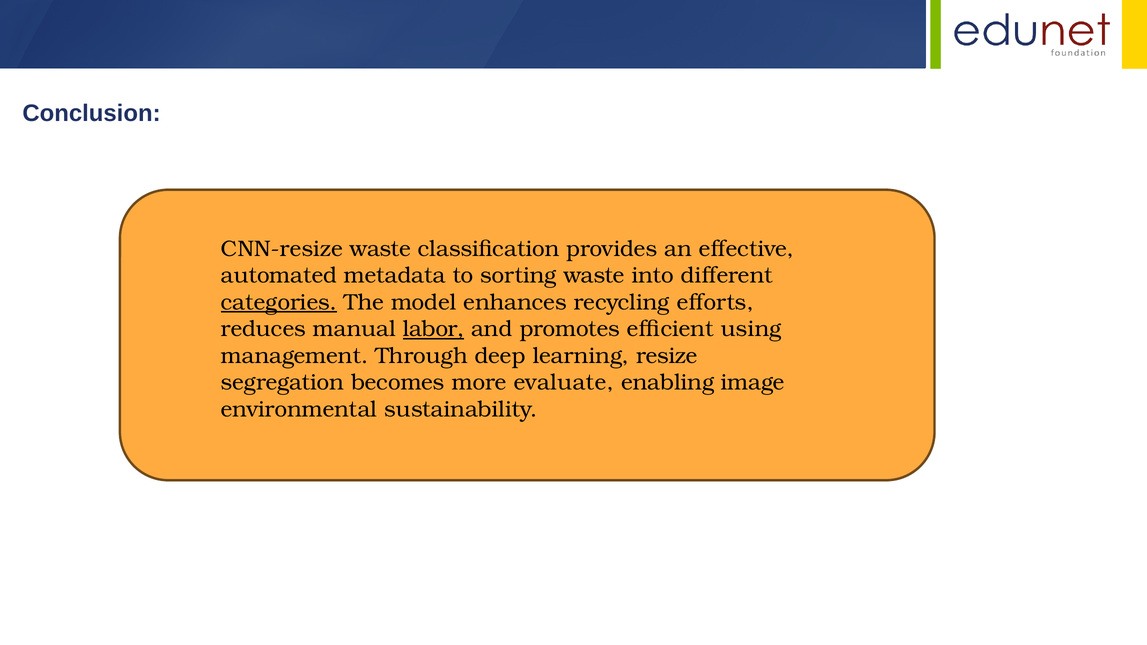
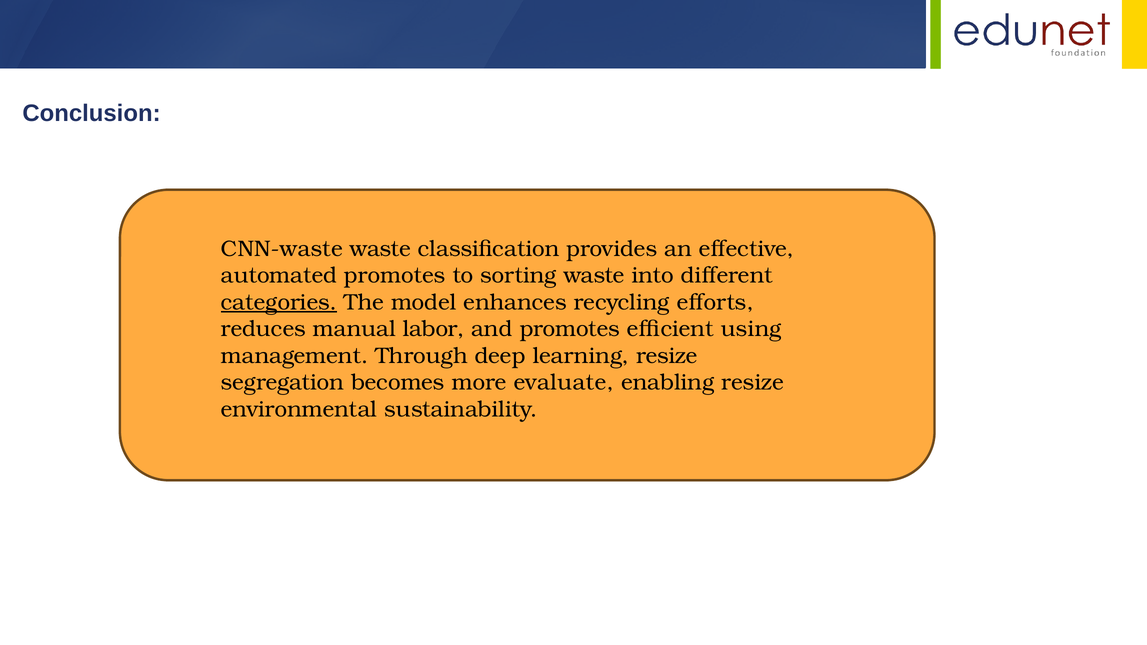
CNN-resize: CNN-resize -> CNN-waste
automated metadata: metadata -> promotes
labor underline: present -> none
enabling image: image -> resize
